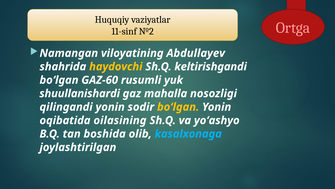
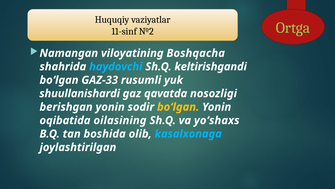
Ortga colour: pink -> light green
Abdullayev: Abdullayev -> Boshqacha
haydovchi colour: yellow -> light blue
GAZ-60: GAZ-60 -> GAZ-33
mahalla: mahalla -> qavatda
qilingandi: qilingandi -> berishgan
yo‘ashyo: yo‘ashyo -> yo‘shaxs
